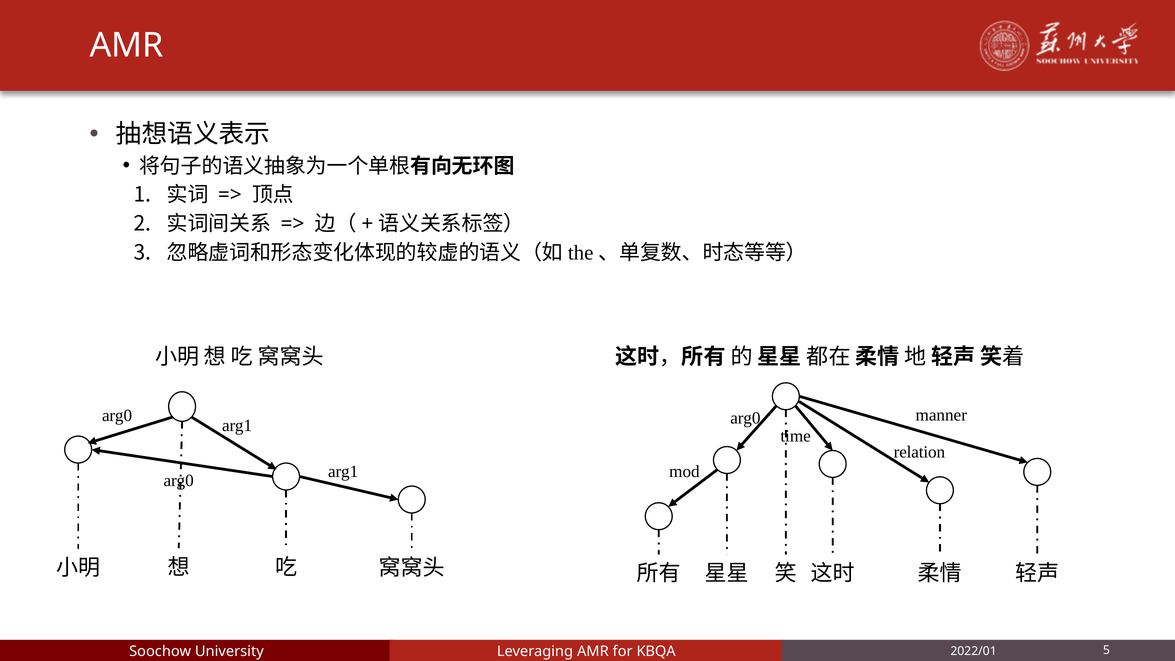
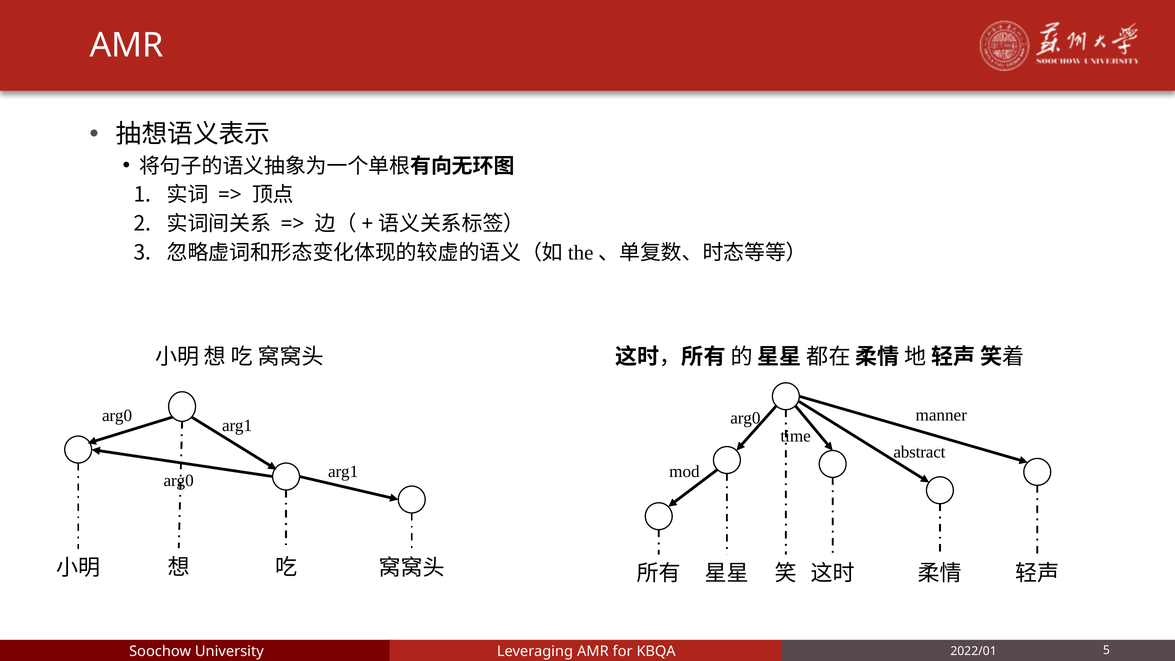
relation: relation -> abstract
